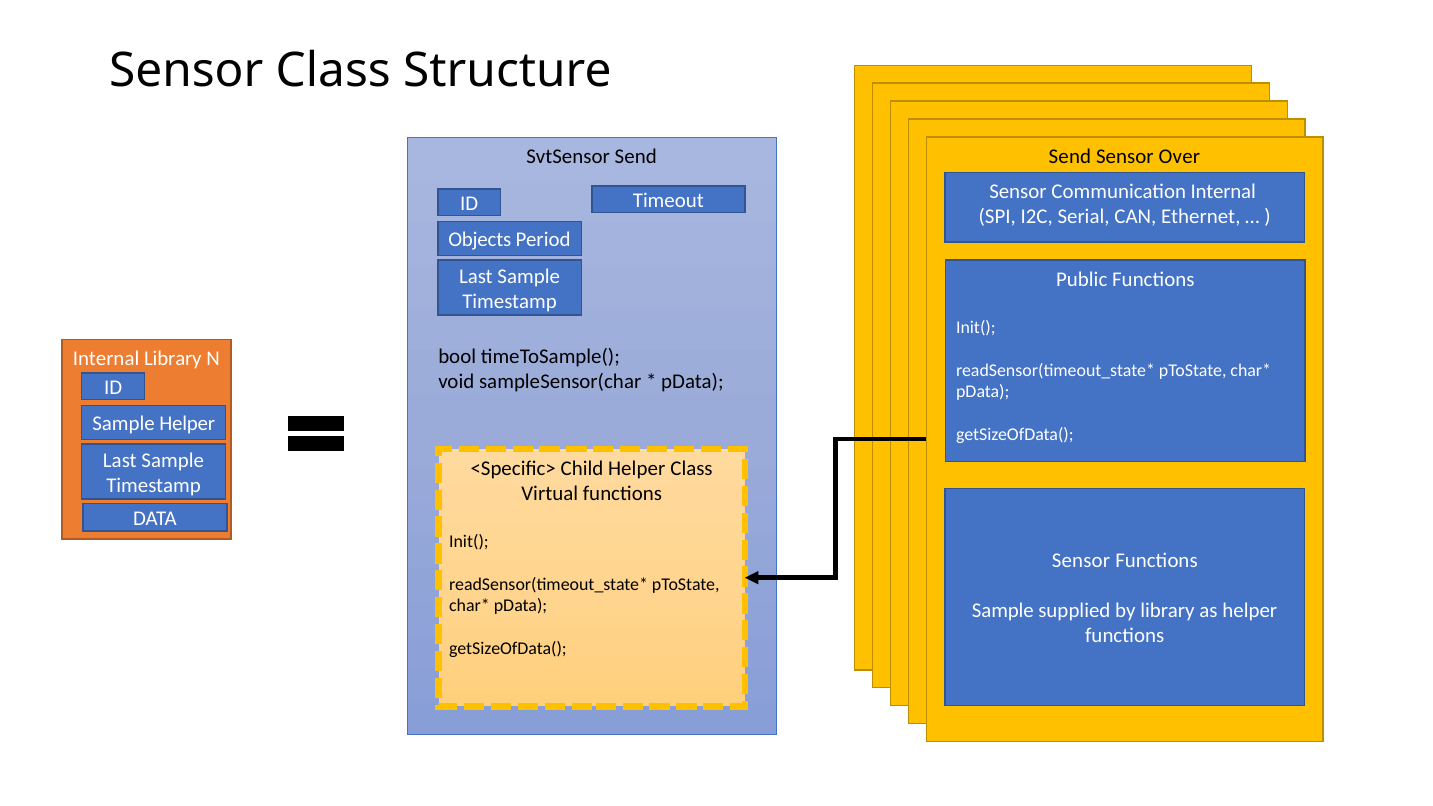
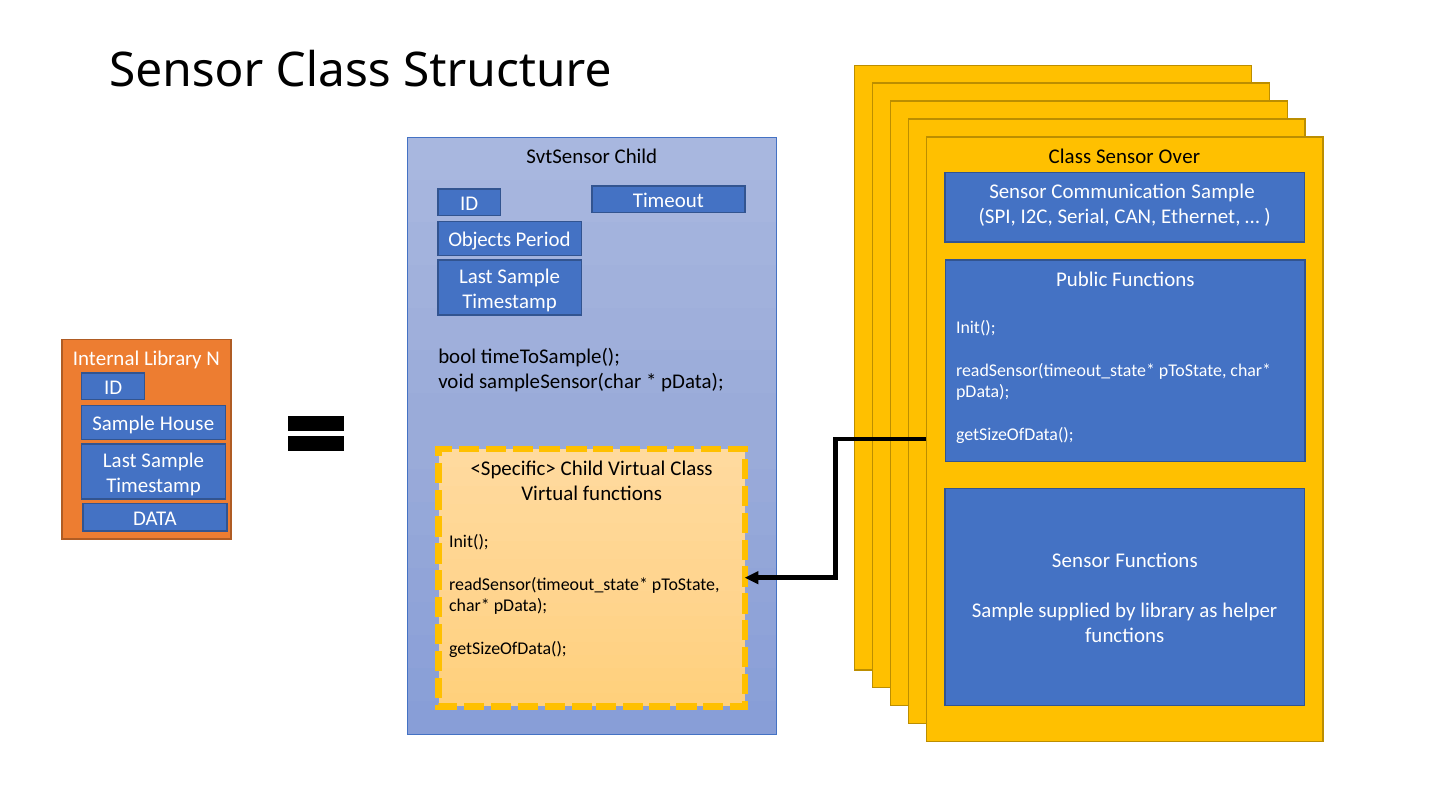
Send at (1070, 156): Send -> Class
SvtSensor Send: Send -> Child
Communication Internal: Internal -> Sample
Sample Helper: Helper -> House
Child Helper: Helper -> Virtual
